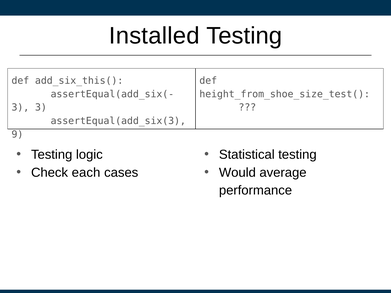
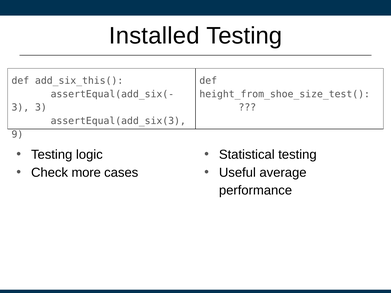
each: each -> more
Would: Would -> Useful
